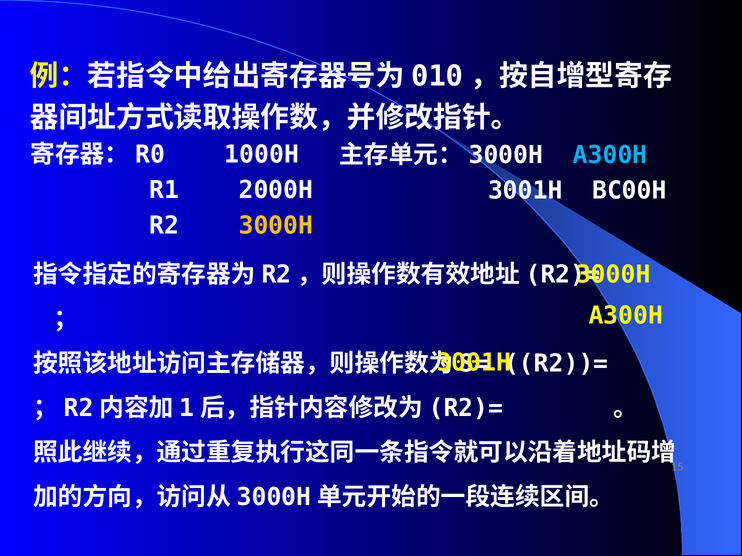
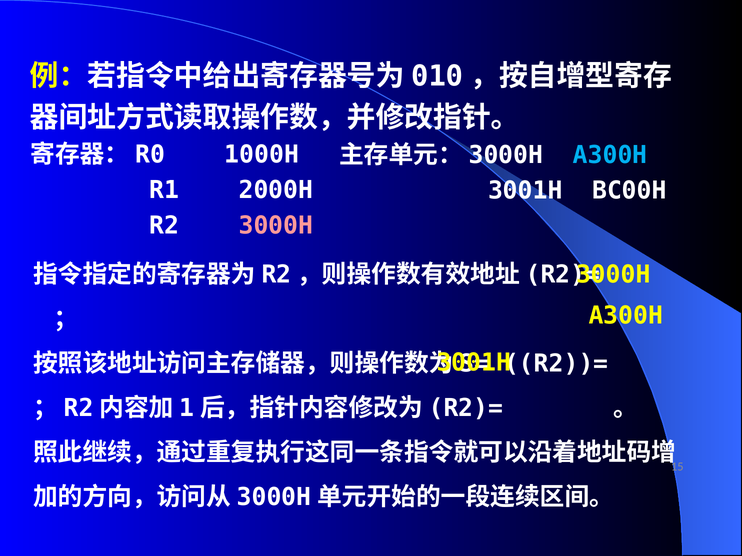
3000H at (276, 226) colour: yellow -> pink
